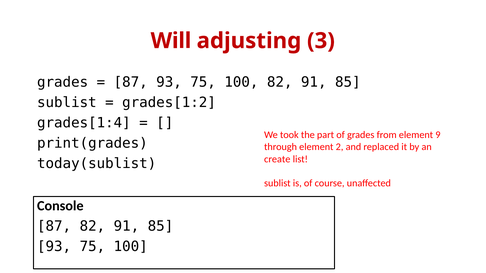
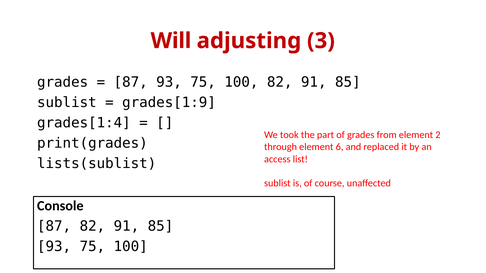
grades[1:2: grades[1:2 -> grades[1:9
9: 9 -> 2
2: 2 -> 6
create: create -> access
today(sublist: today(sublist -> lists(sublist
